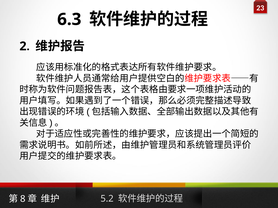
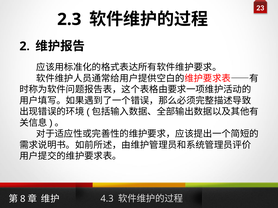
6.3: 6.3 -> 2.3
5.2: 5.2 -> 4.3
